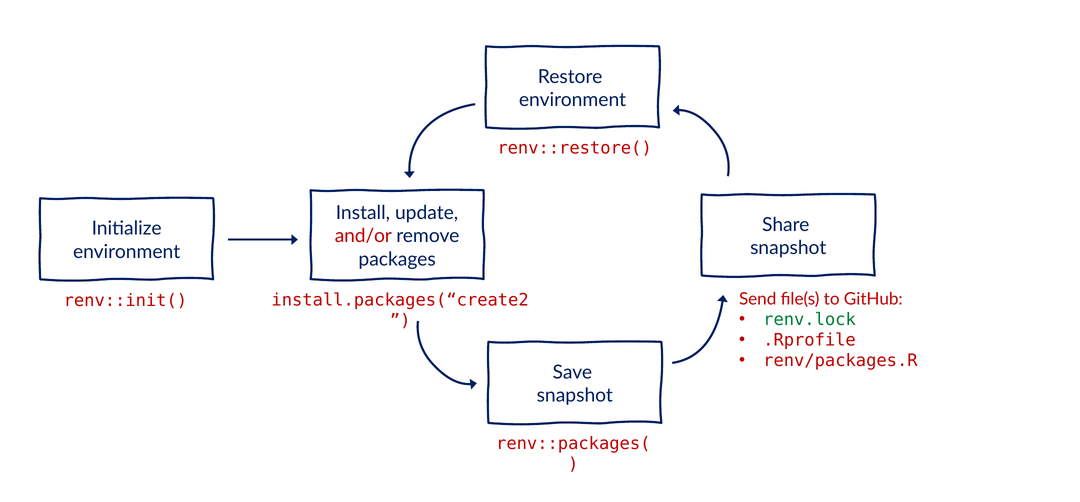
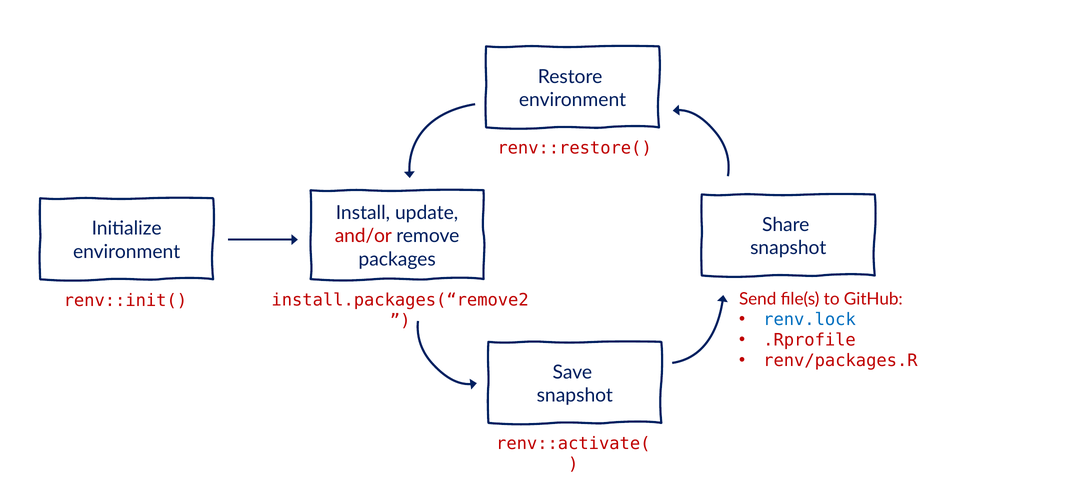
install.packages(“create2: install.packages(“create2 -> install.packages(“remove2
renv.lock colour: green -> blue
renv::packages(: renv::packages( -> renv::activate(
